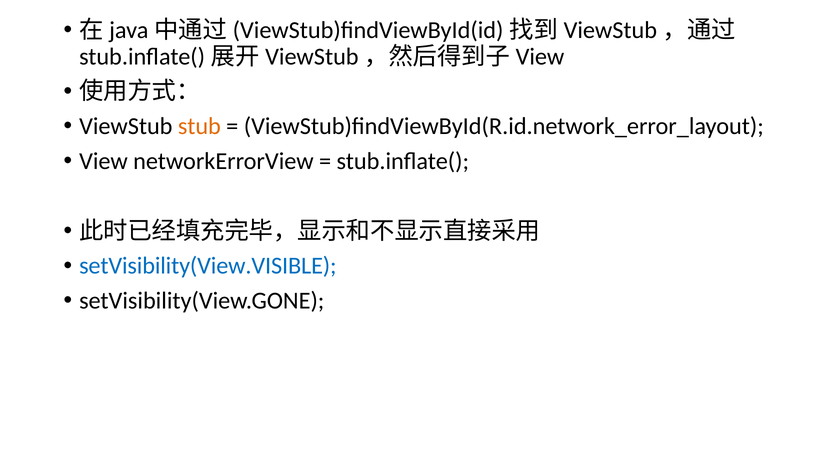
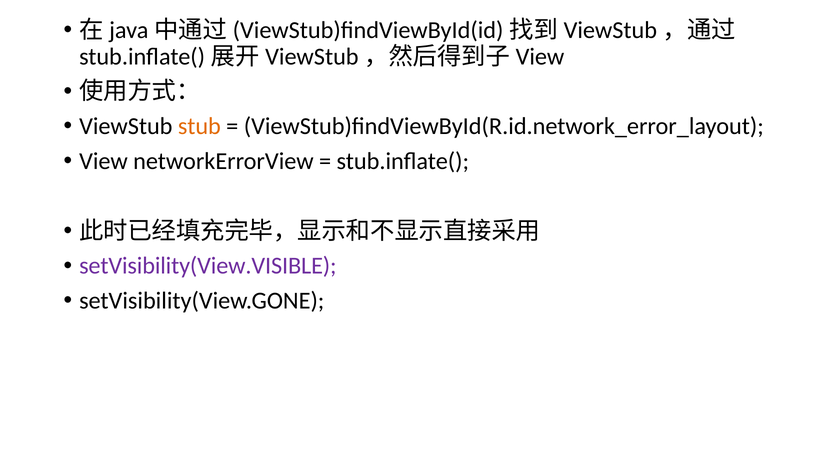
setVisibility(View.VISIBLE colour: blue -> purple
